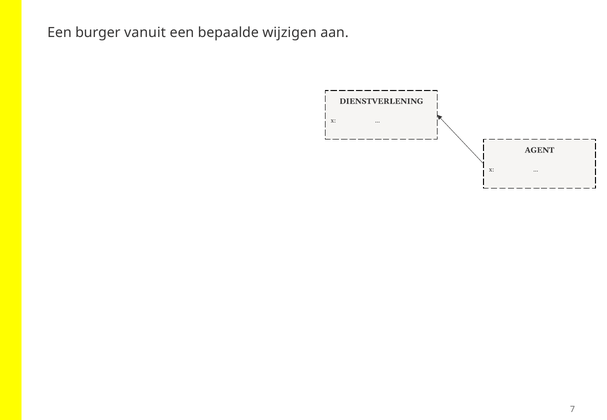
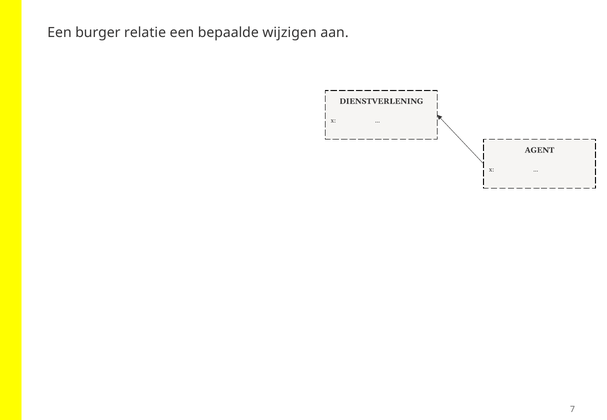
vanuit: vanuit -> relatie
